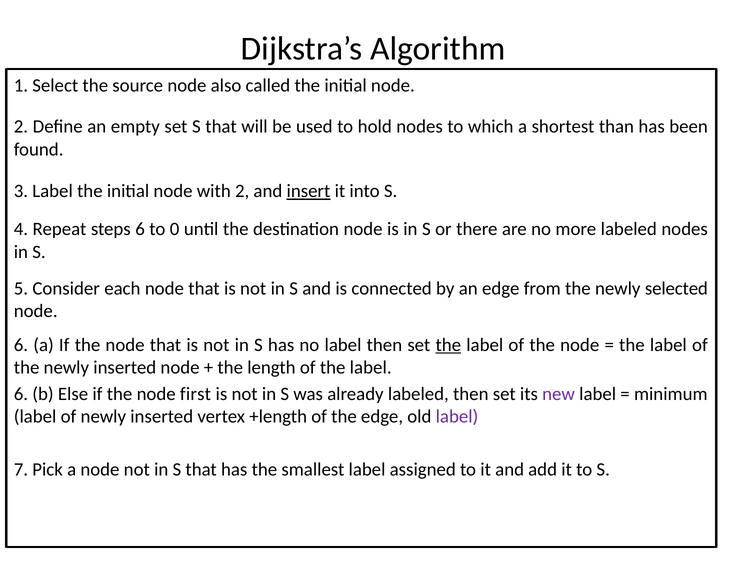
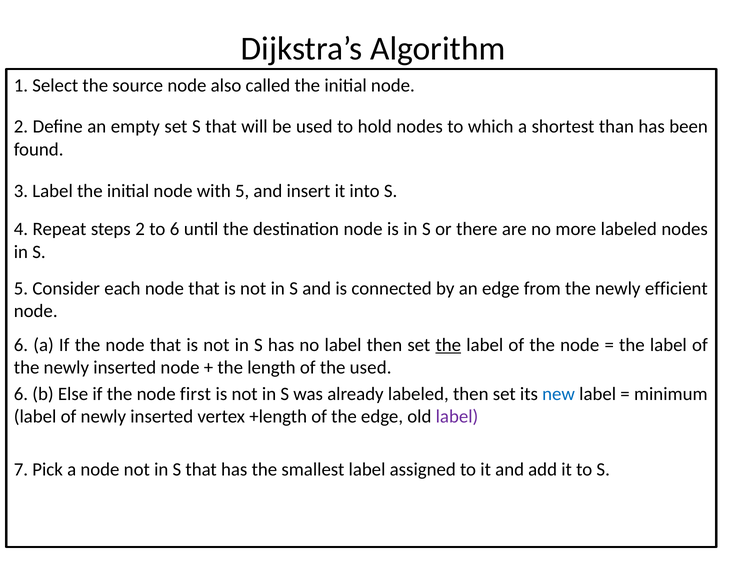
with 2: 2 -> 5
insert underline: present -> none
steps 6: 6 -> 2
to 0: 0 -> 6
selected: selected -> efficient
of the label: label -> used
new colour: purple -> blue
